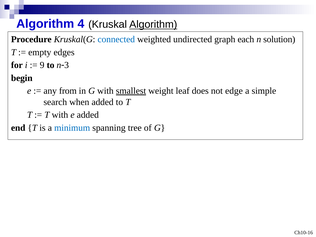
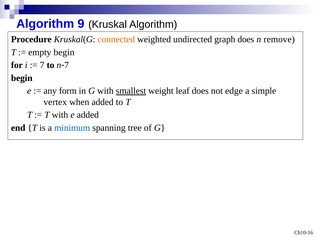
4: 4 -> 9
Algorithm at (153, 25) underline: present -> none
connected colour: blue -> orange
graph each: each -> does
solution: solution -> remove
empty edges: edges -> begin
9 at (42, 65): 9 -> 7
3 at (67, 65): 3 -> 7
from: from -> form
search: search -> vertex
